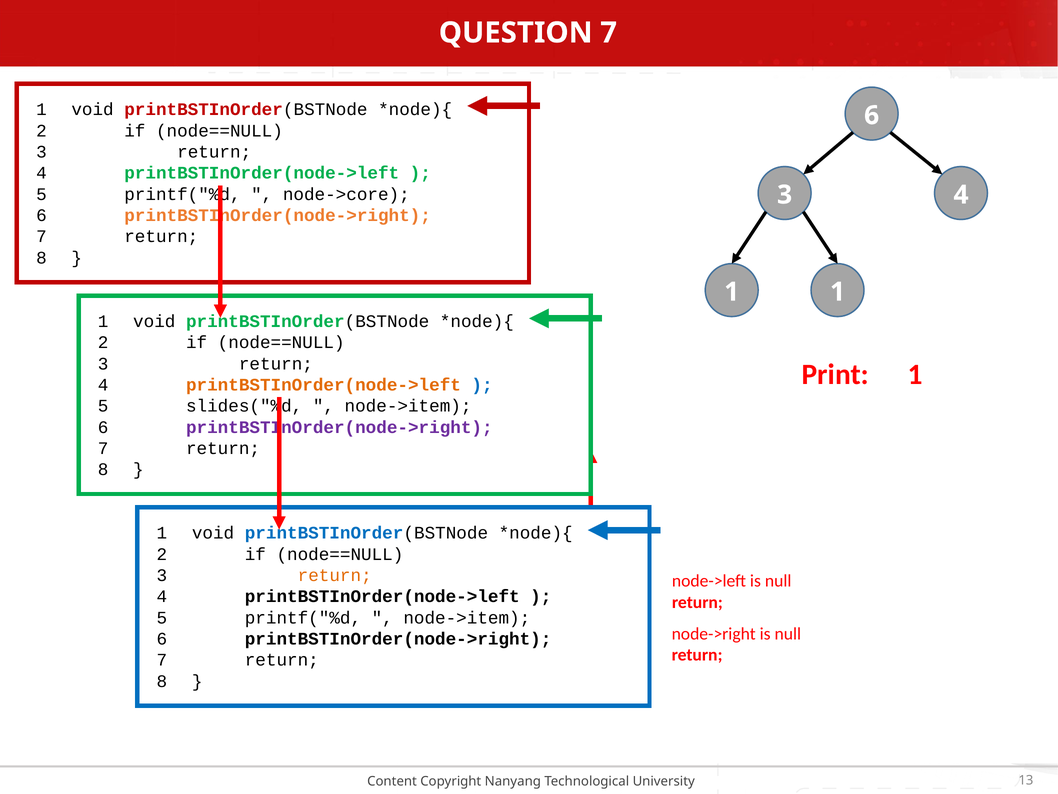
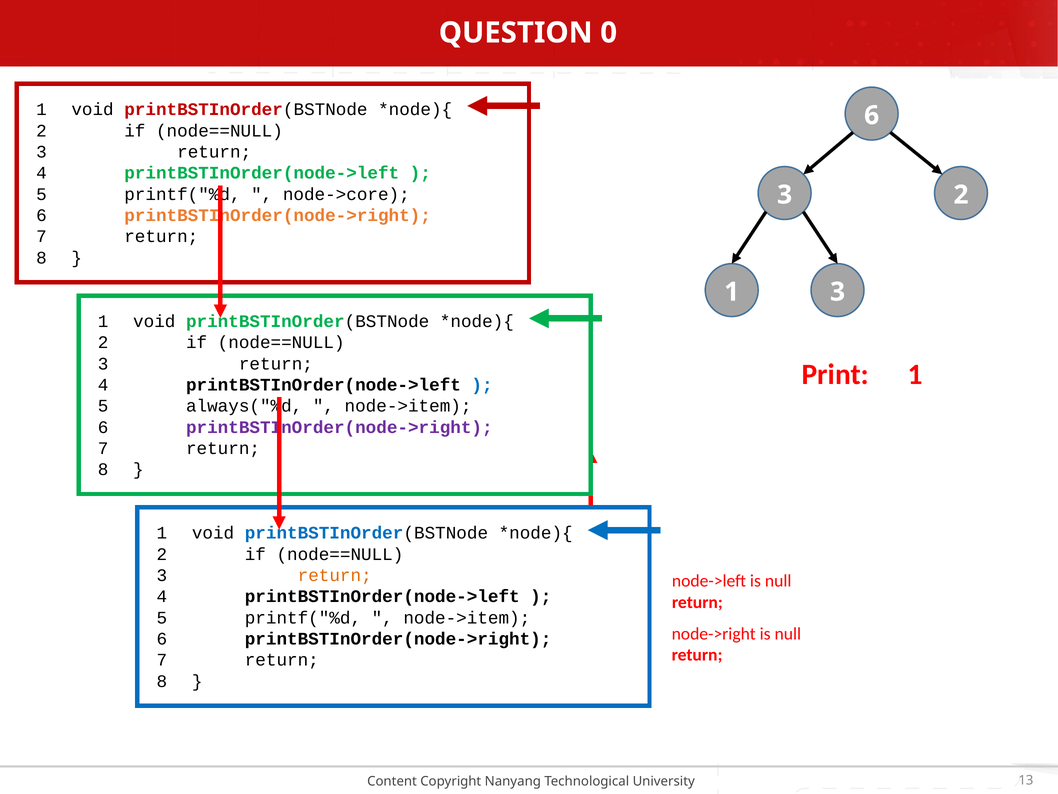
QUESTION 7: 7 -> 0
4 at (961, 195): 4 -> 2
1 1: 1 -> 3
printBSTInOrder(node->left at (323, 385) colour: orange -> black
slides("%d: slides("%d -> always("%d
